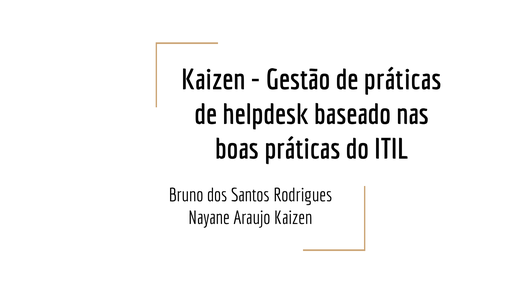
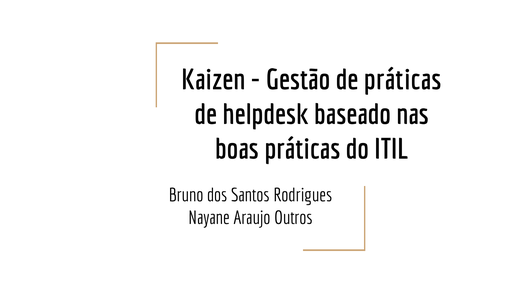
Araujo Kaizen: Kaizen -> Outros
